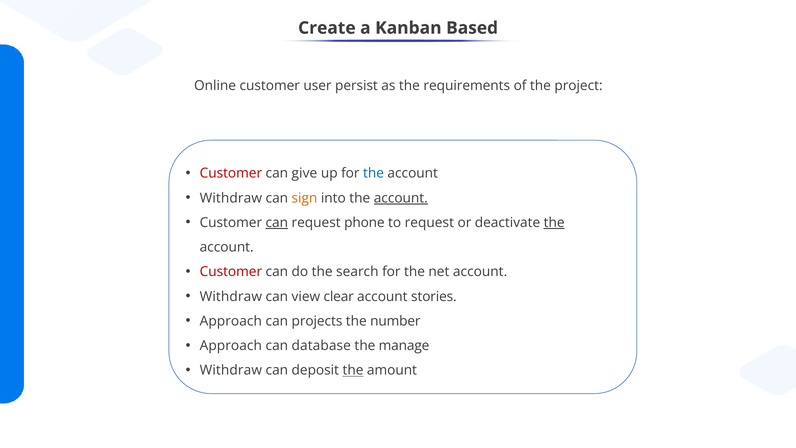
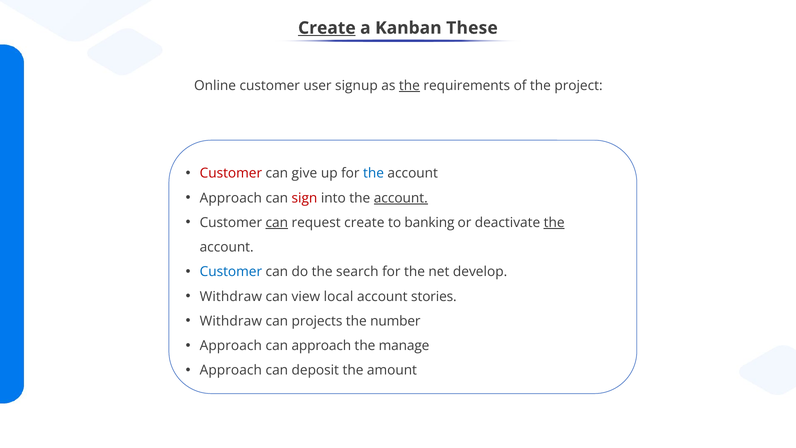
Create at (327, 28) underline: none -> present
Based: Based -> These
persist: persist -> signup
the at (409, 86) underline: none -> present
Withdraw at (231, 198): Withdraw -> Approach
sign colour: orange -> red
request phone: phone -> create
to request: request -> banking
Customer at (231, 272) colour: red -> blue
net account: account -> develop
clear: clear -> local
Approach at (231, 321): Approach -> Withdraw
can database: database -> approach
Withdraw at (231, 370): Withdraw -> Approach
the at (353, 370) underline: present -> none
